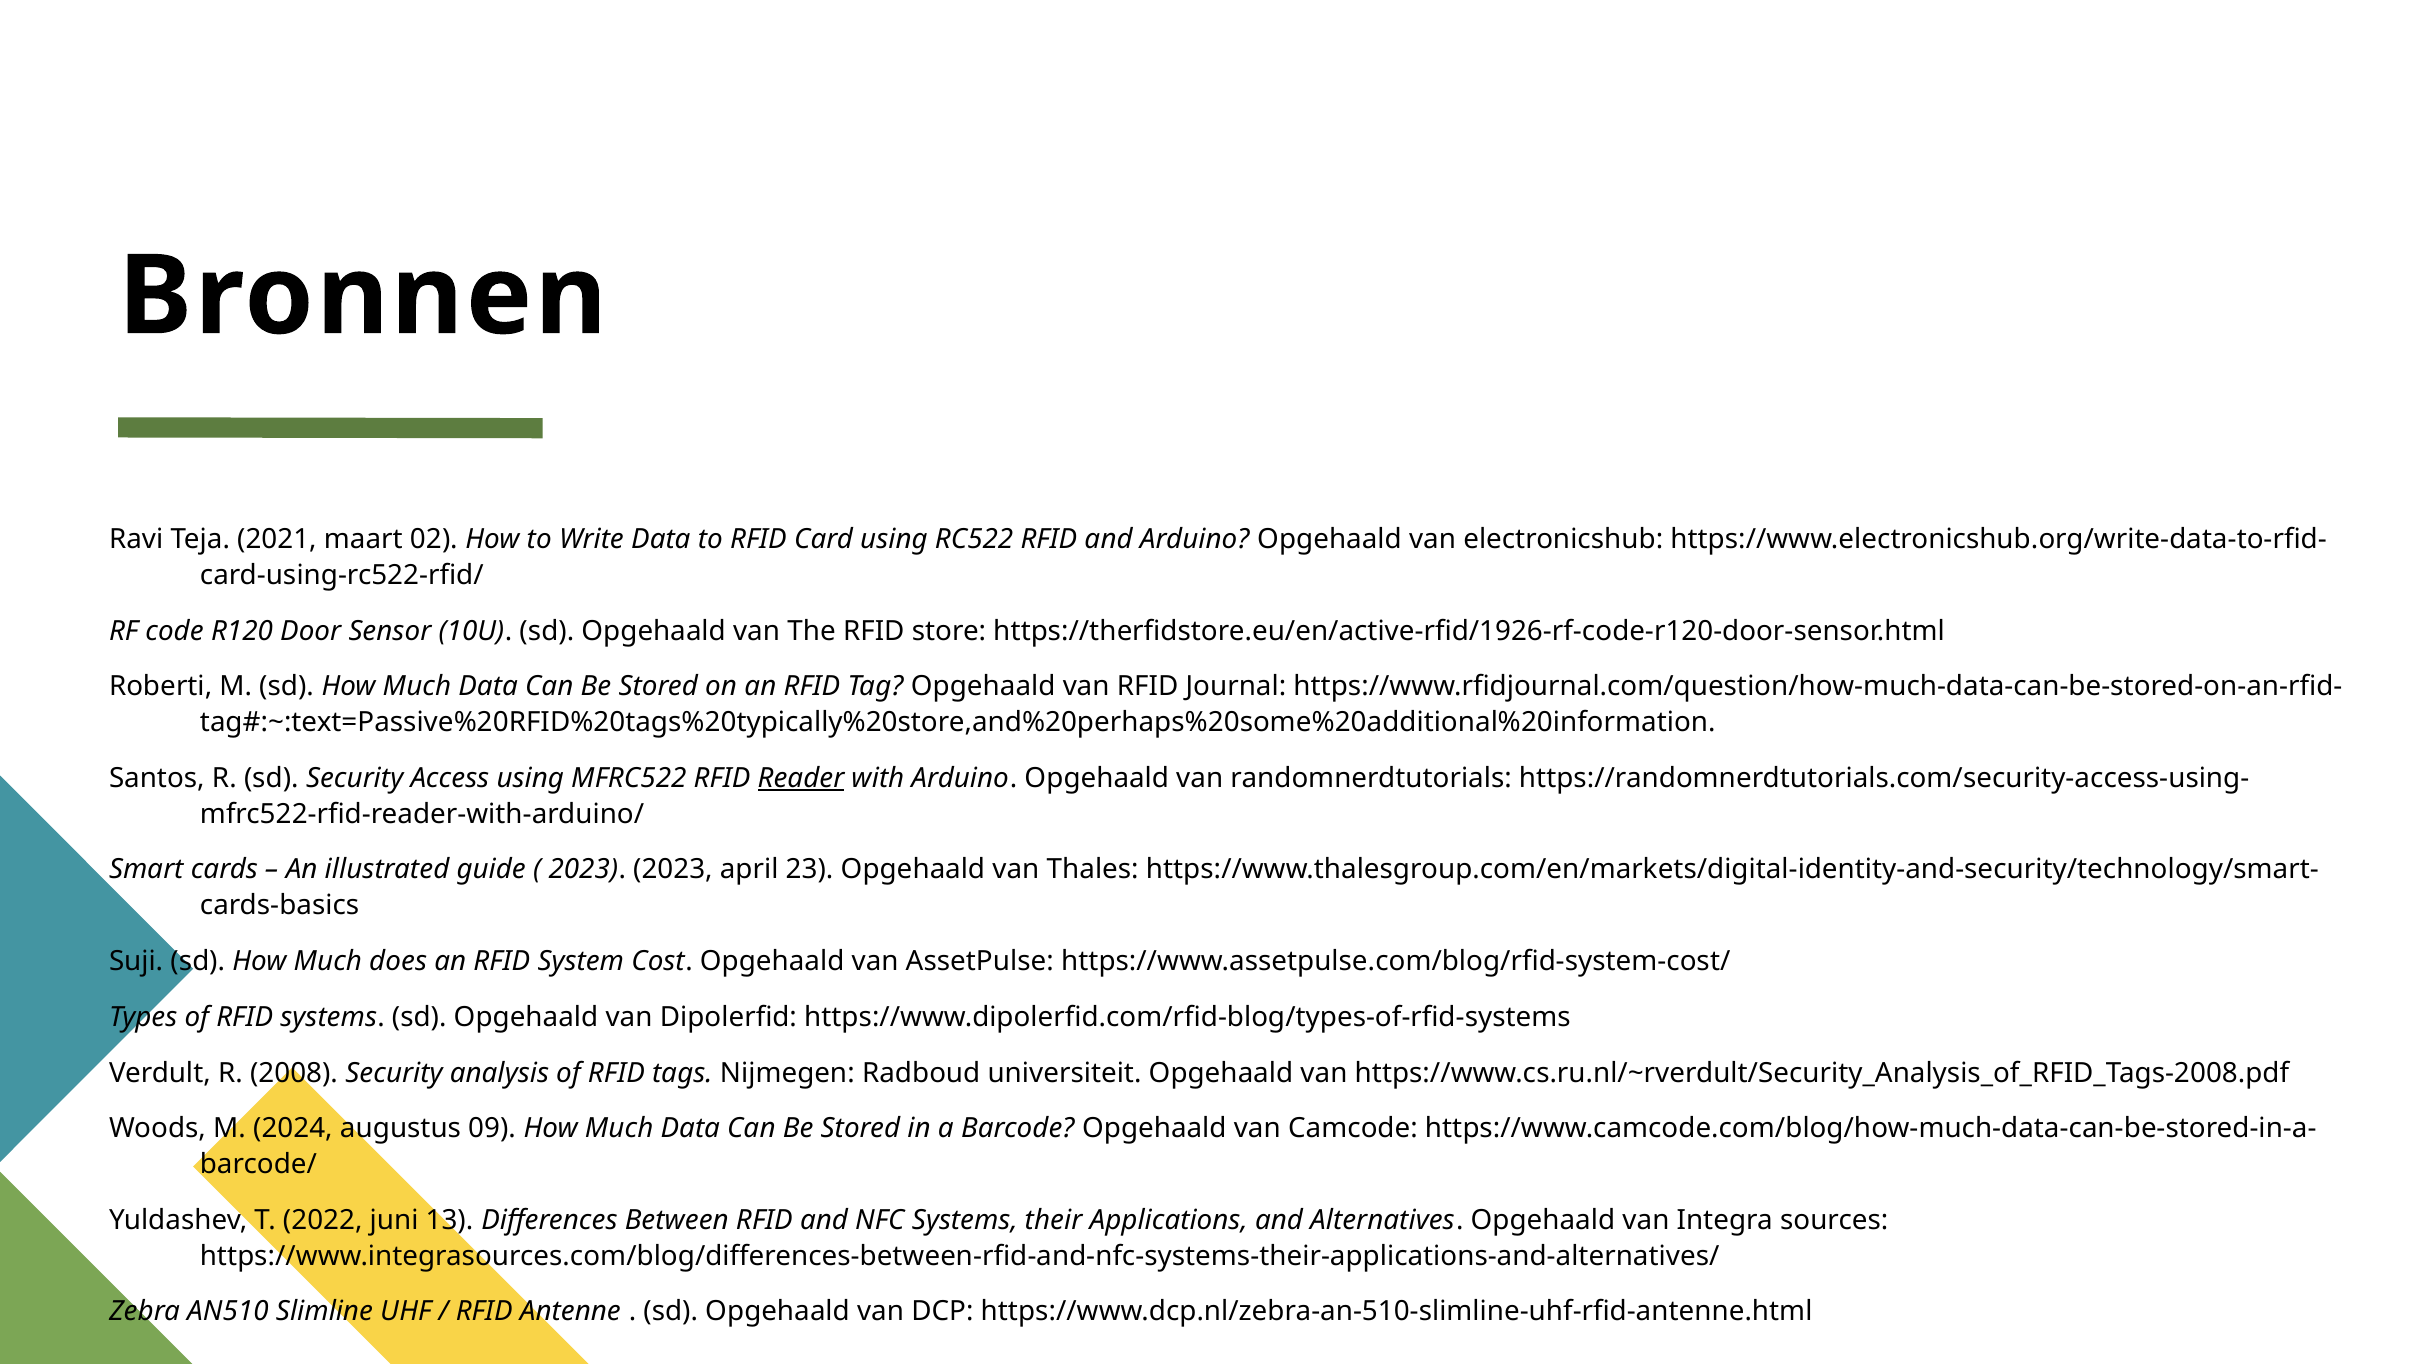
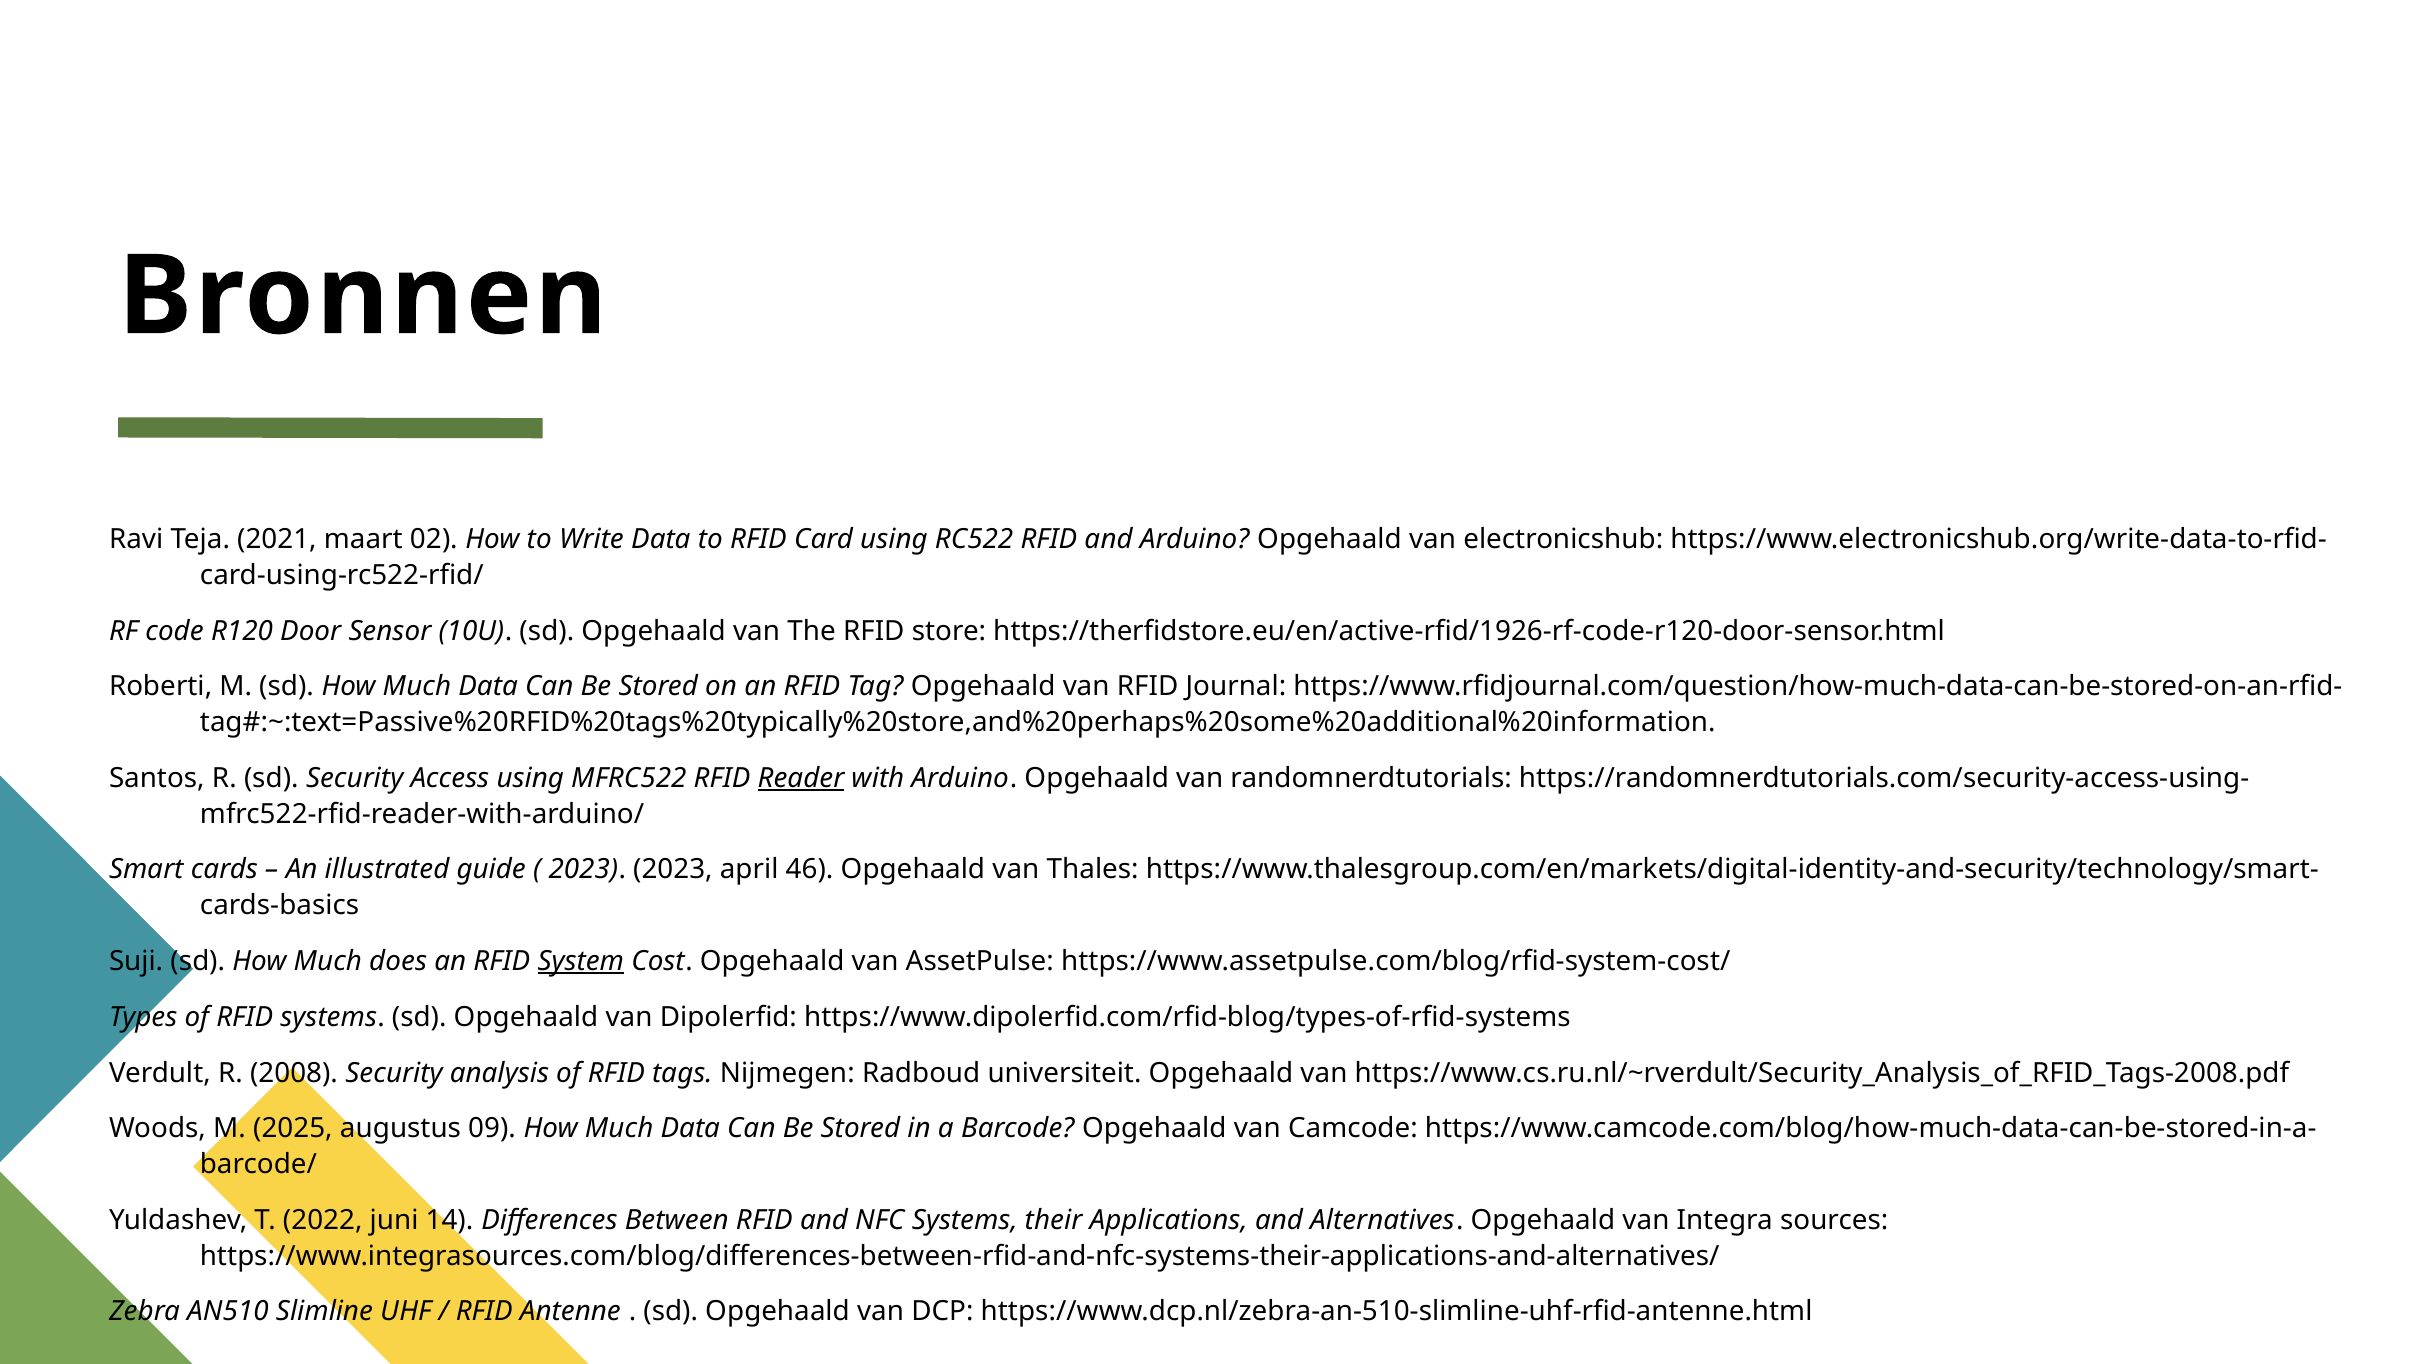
23: 23 -> 46
System underline: none -> present
2024: 2024 -> 2025
13: 13 -> 14
